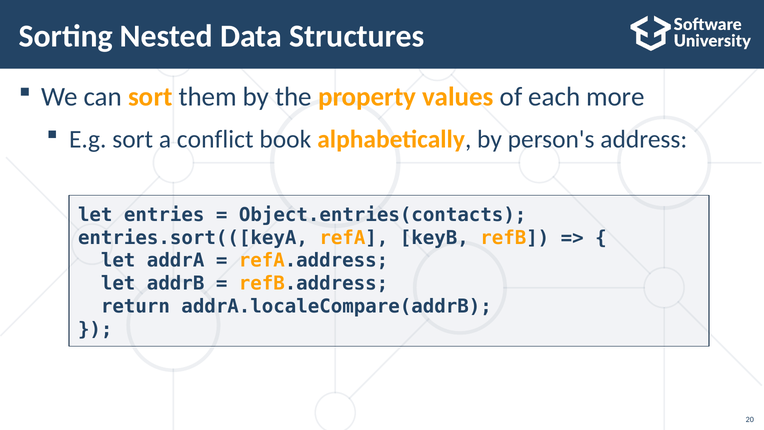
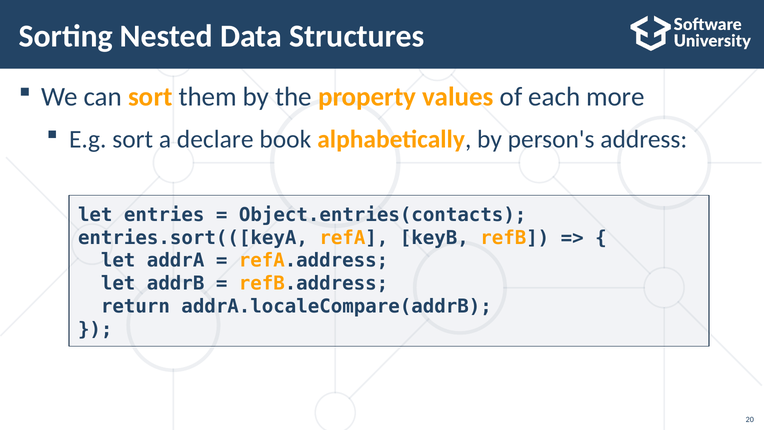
conflict: conflict -> declare
